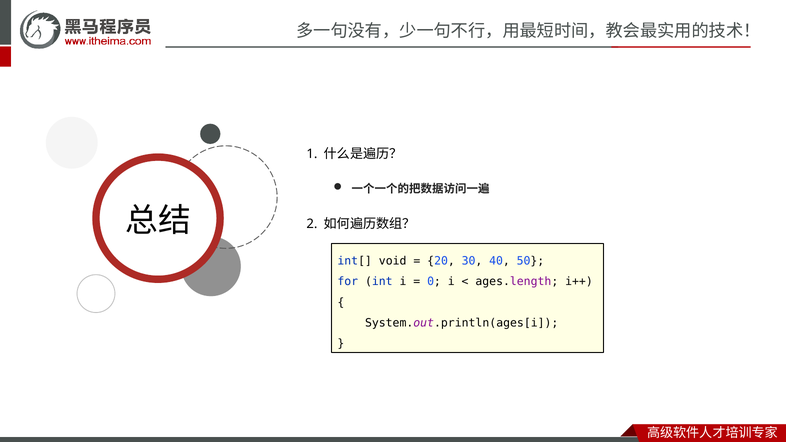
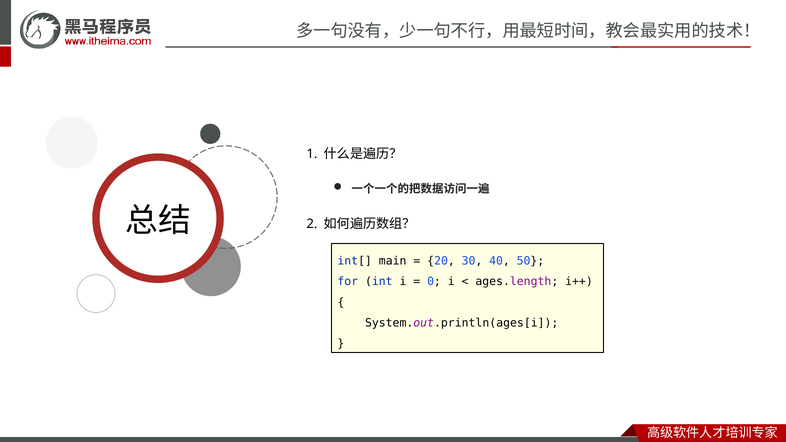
void: void -> main
